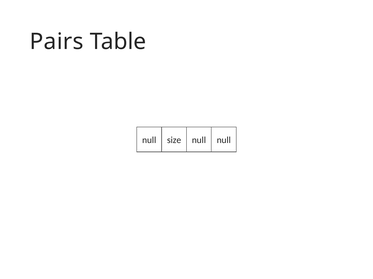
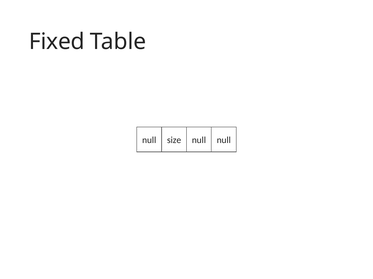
Pairs: Pairs -> Fixed
